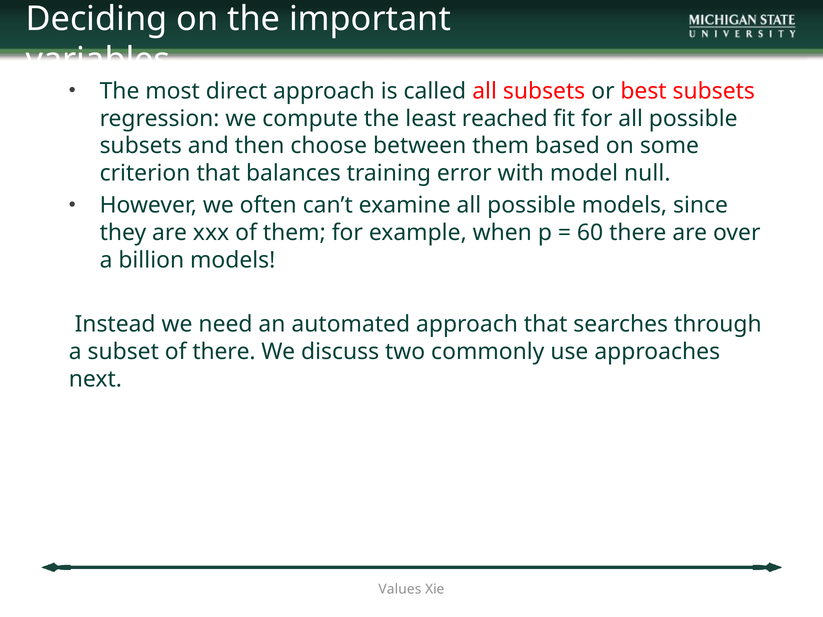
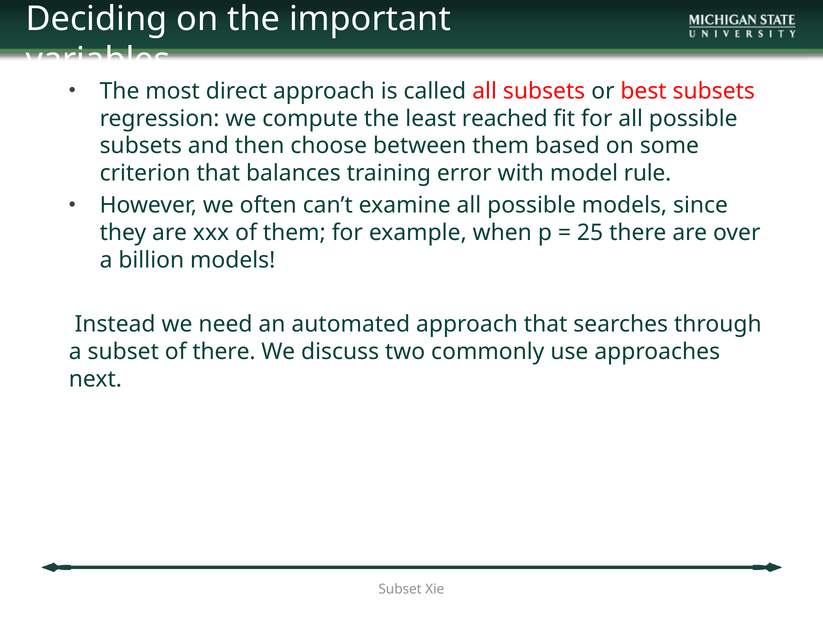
null: null -> rule
60: 60 -> 25
Values at (400, 589): Values -> Subset
